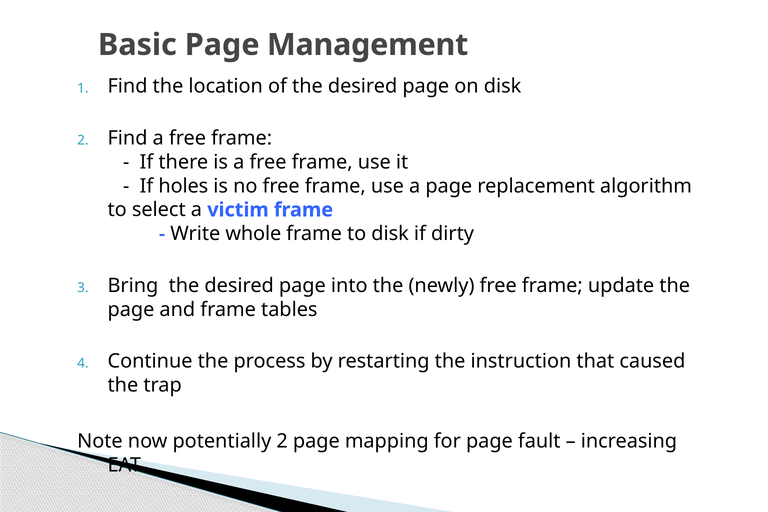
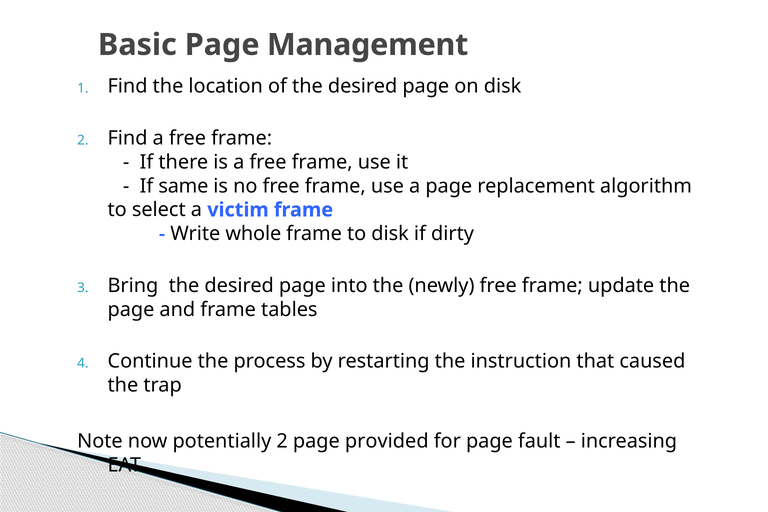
holes: holes -> same
mapping: mapping -> provided
